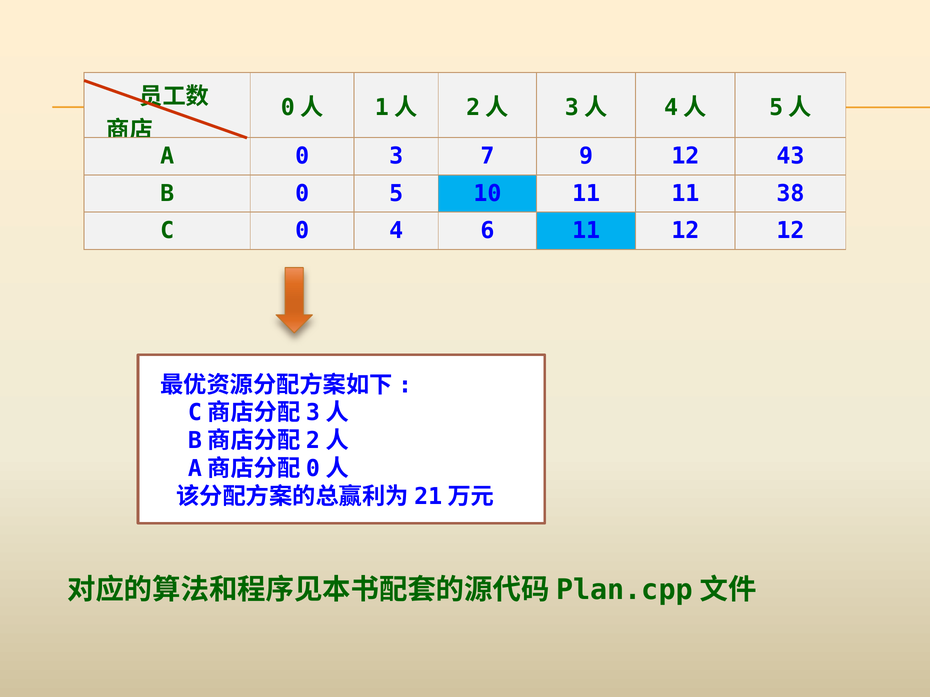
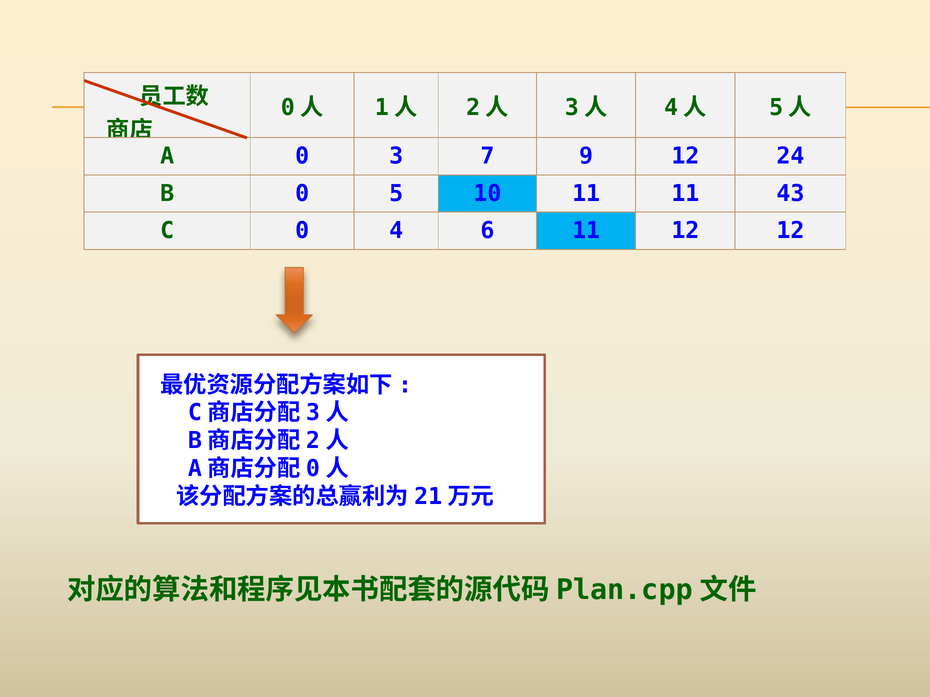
43: 43 -> 24
38: 38 -> 43
